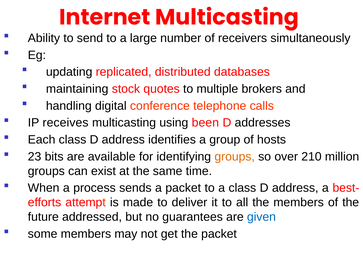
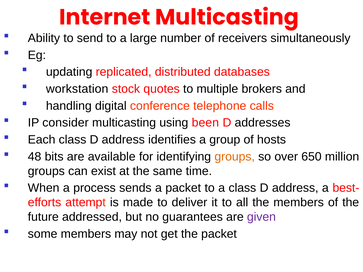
maintaining: maintaining -> workstation
receives: receives -> consider
23: 23 -> 48
210: 210 -> 650
given colour: blue -> purple
